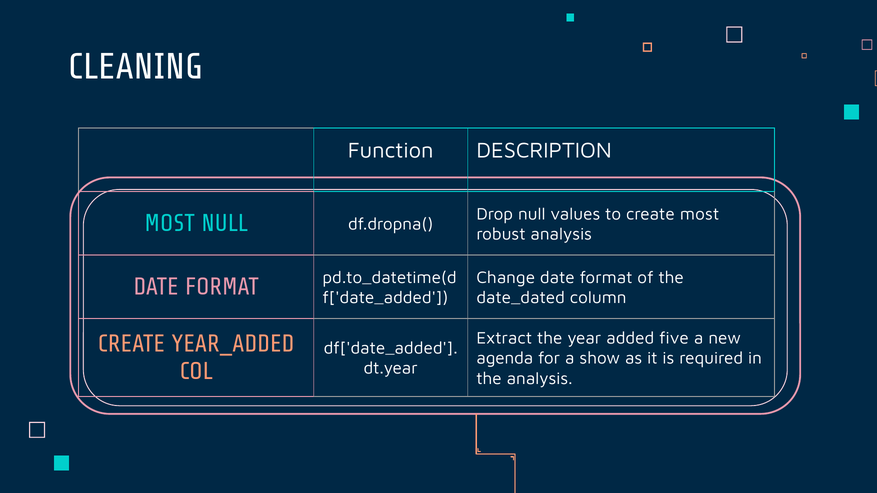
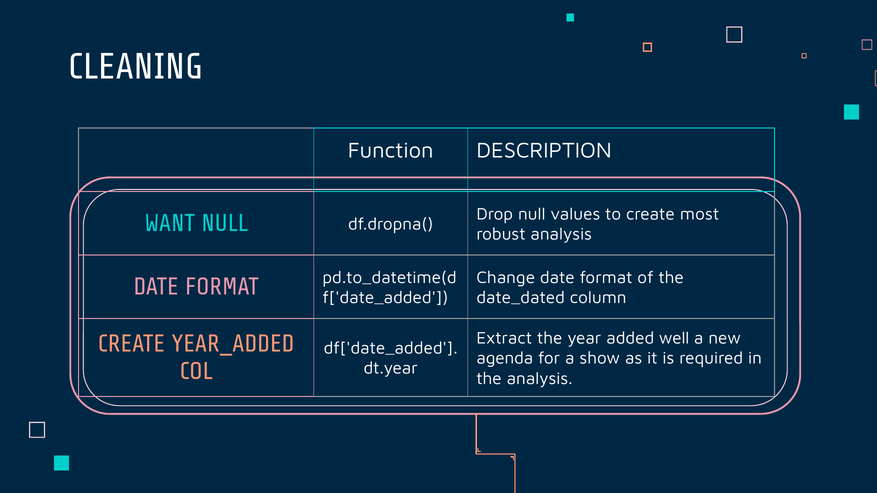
MOST at (170, 223): MOST -> WANT
five: five -> well
